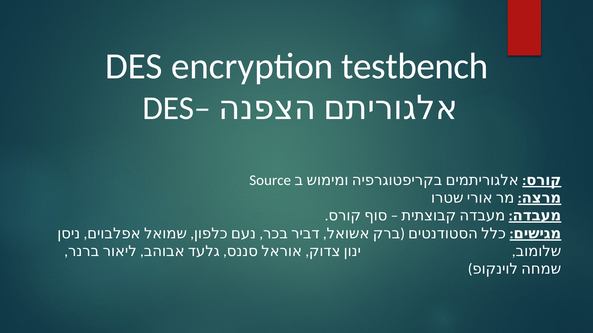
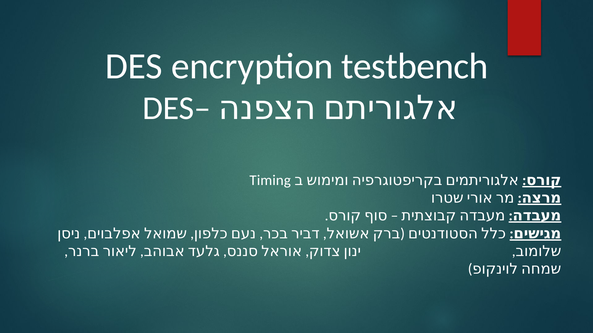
Source: Source -> Timing
